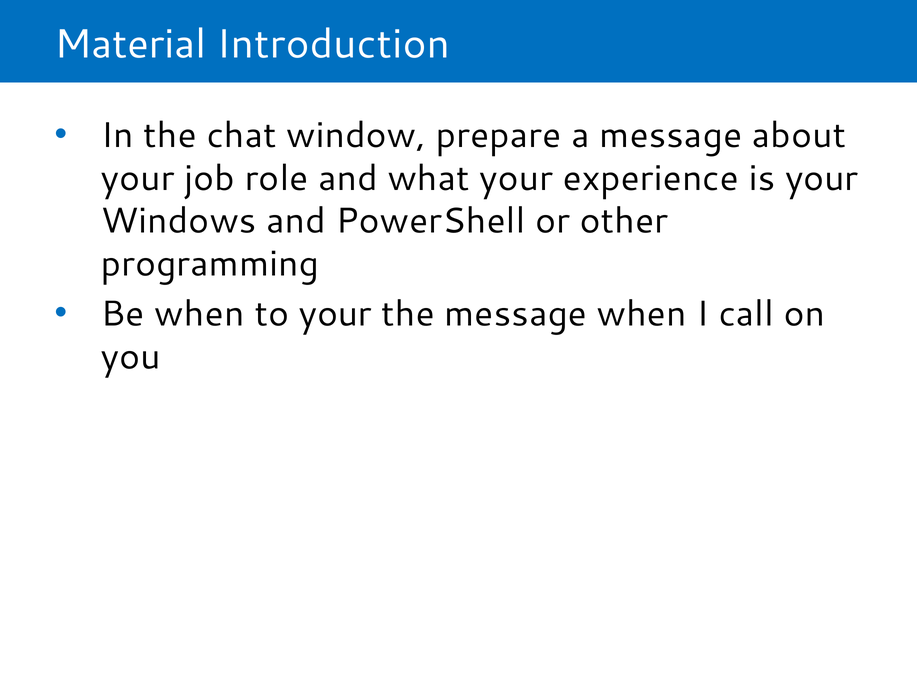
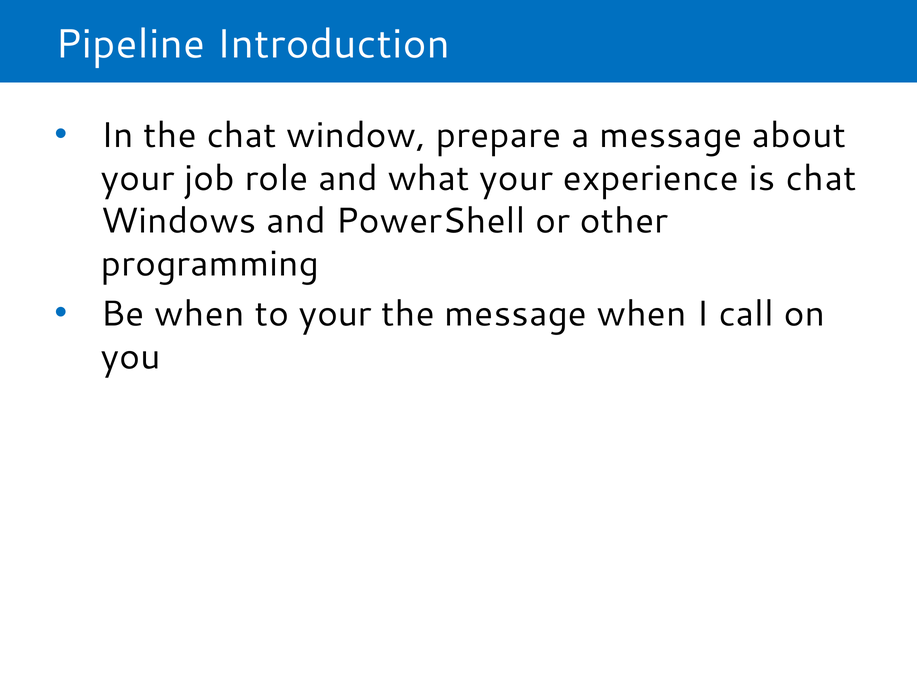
Material: Material -> Pipeline
is your: your -> chat
